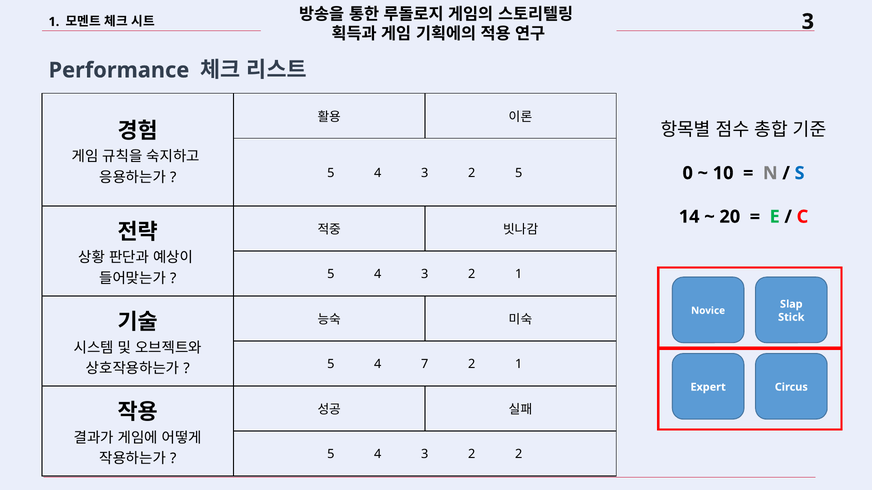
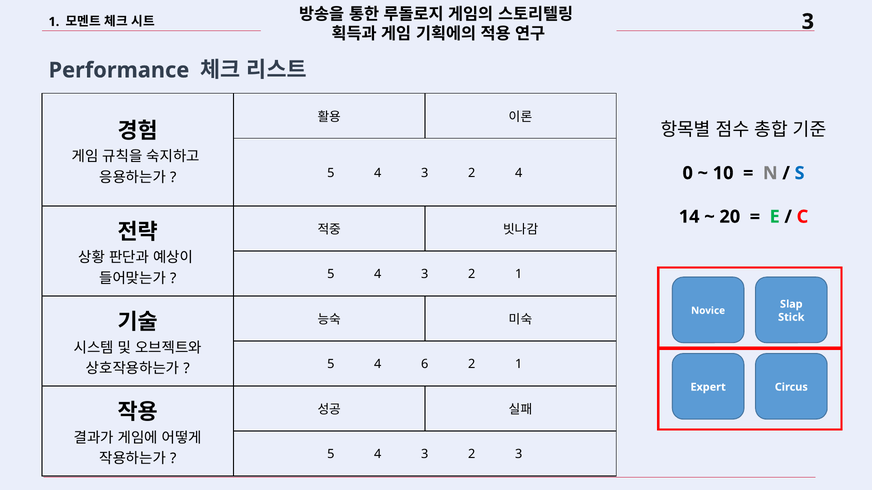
2 5: 5 -> 4
7: 7 -> 6
2 2: 2 -> 3
